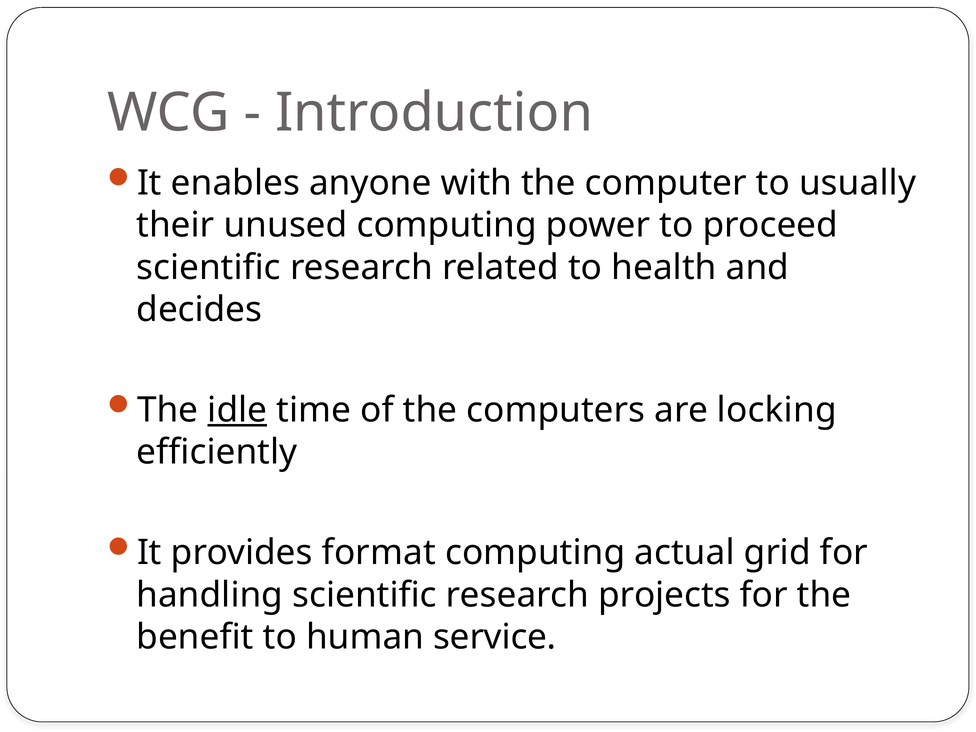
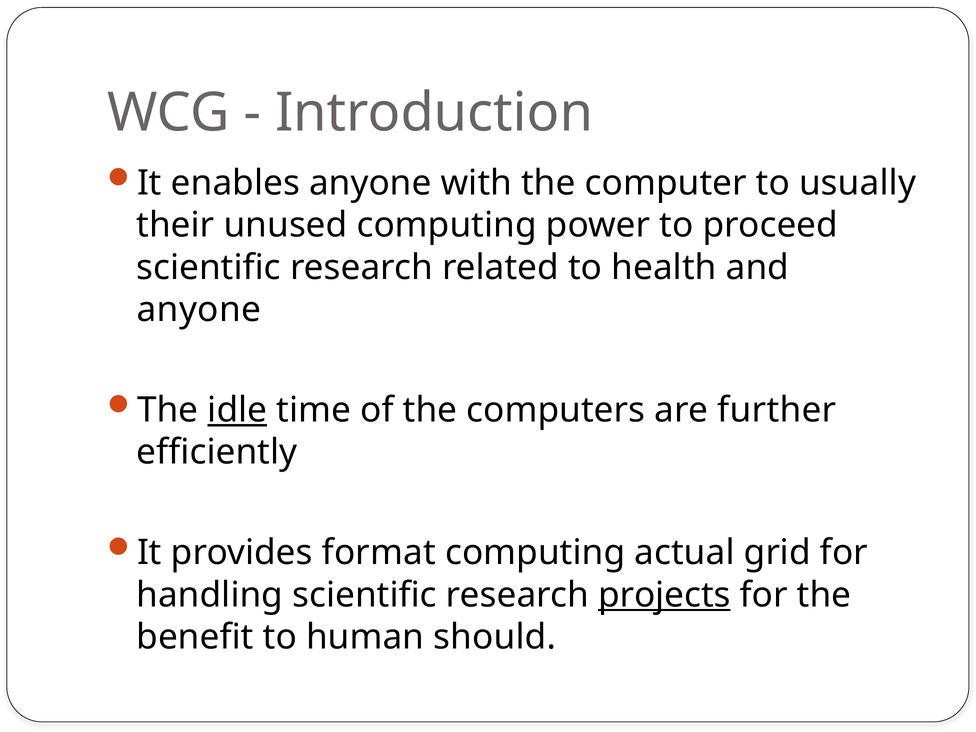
decides at (199, 310): decides -> anyone
locking: locking -> further
projects underline: none -> present
service: service -> should
